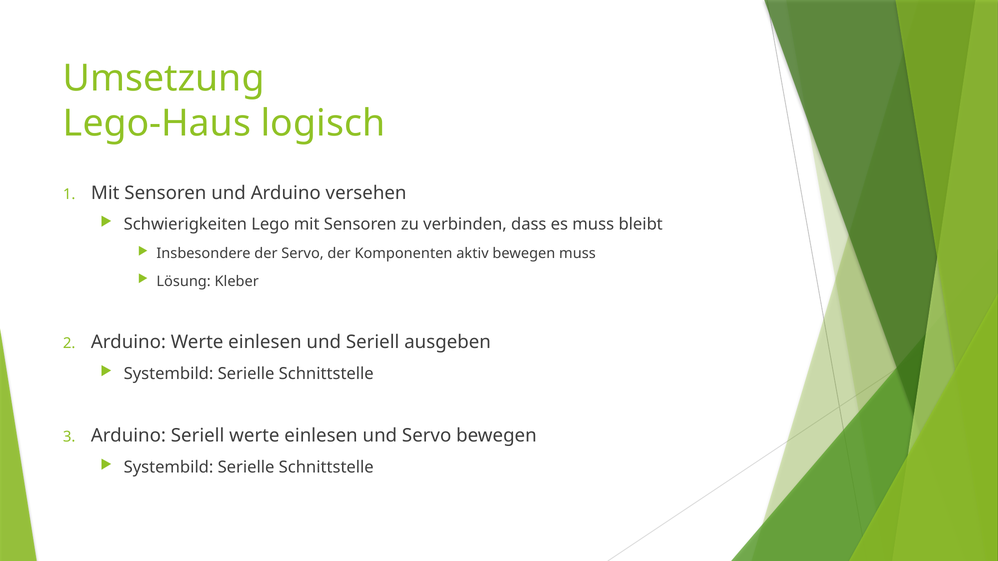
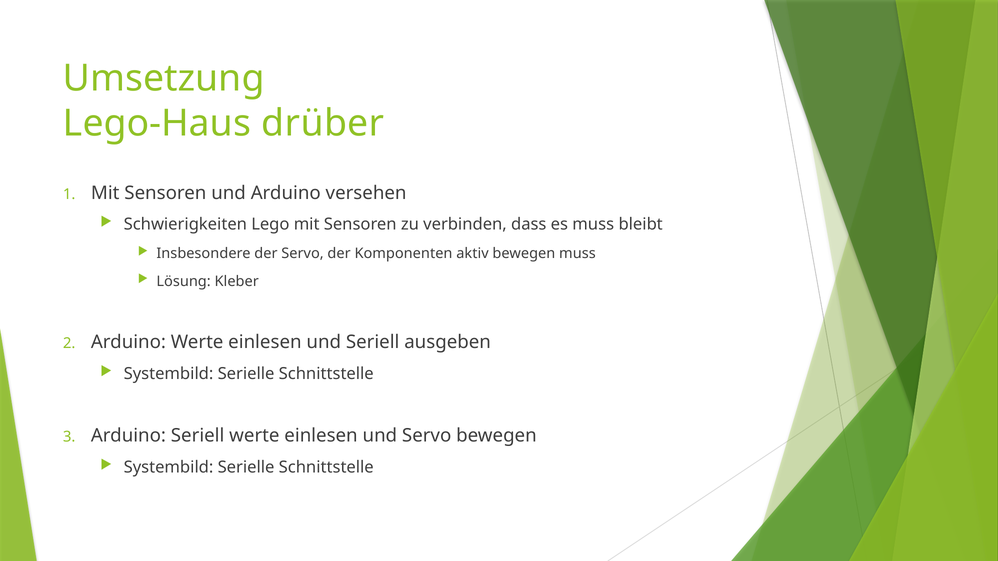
logisch: logisch -> drüber
